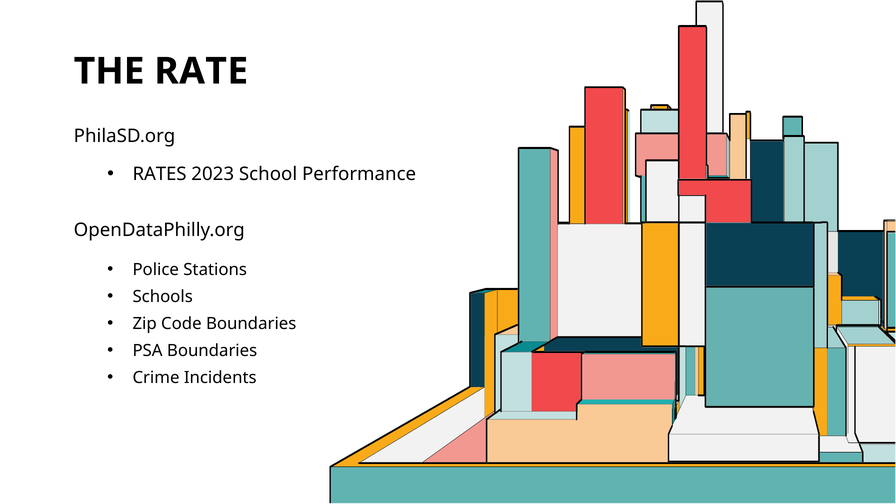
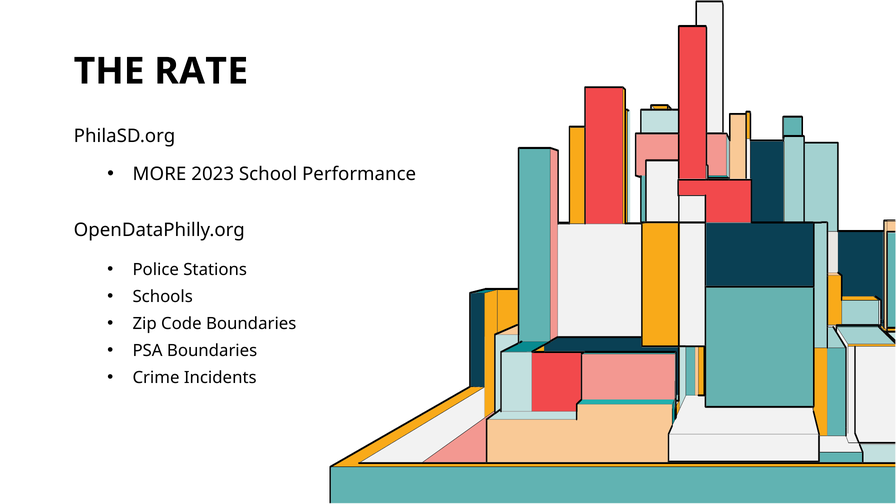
RATES: RATES -> MORE
